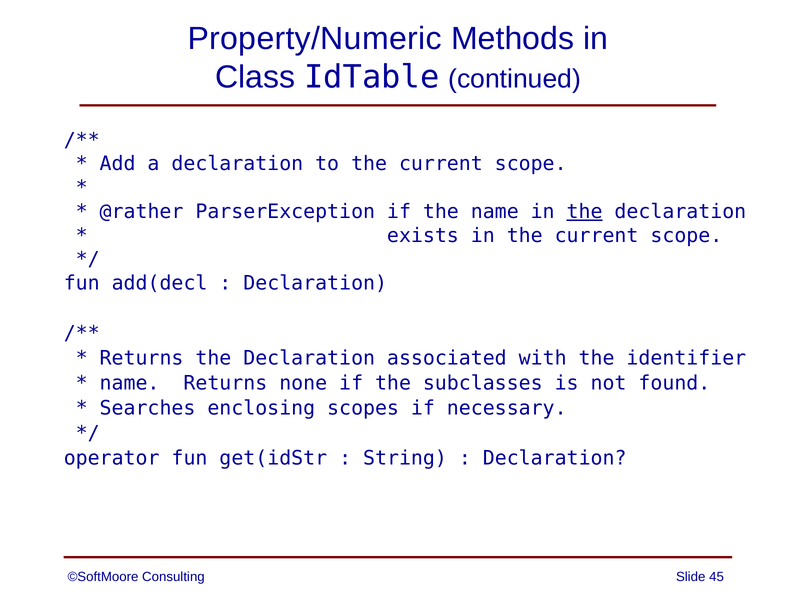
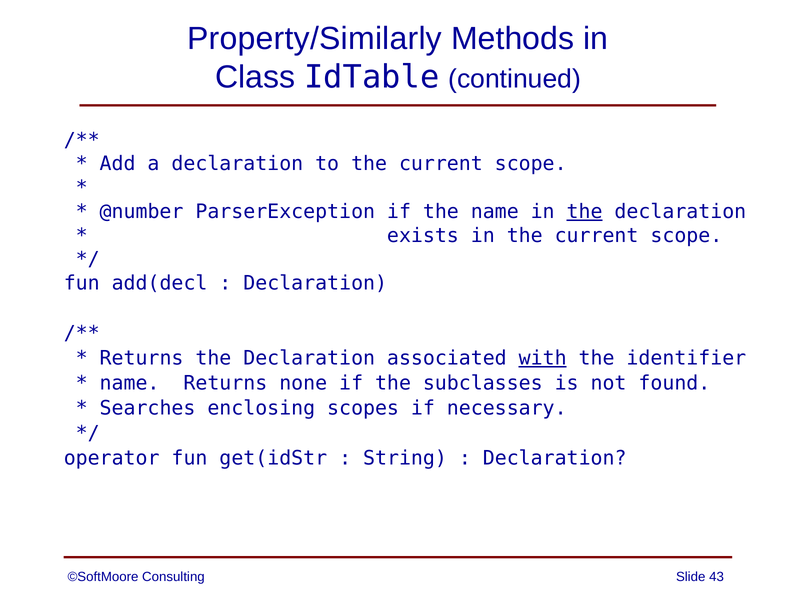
Property/Numeric: Property/Numeric -> Property/Similarly
@rather: @rather -> @number
with underline: none -> present
45: 45 -> 43
